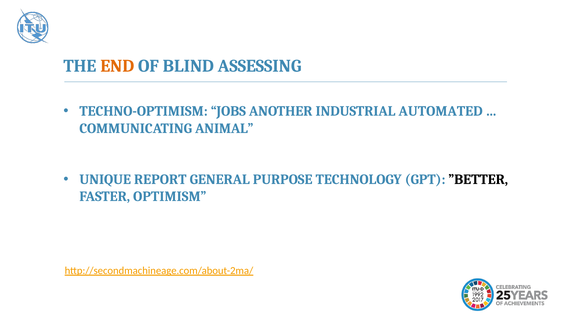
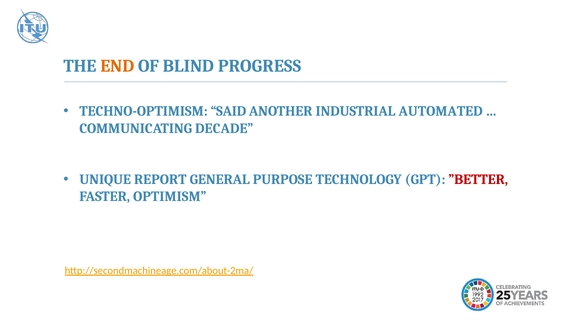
ASSESSING: ASSESSING -> PROGRESS
JOBS: JOBS -> SAID
ANIMAL: ANIMAL -> DECADE
”BETTER colour: black -> red
